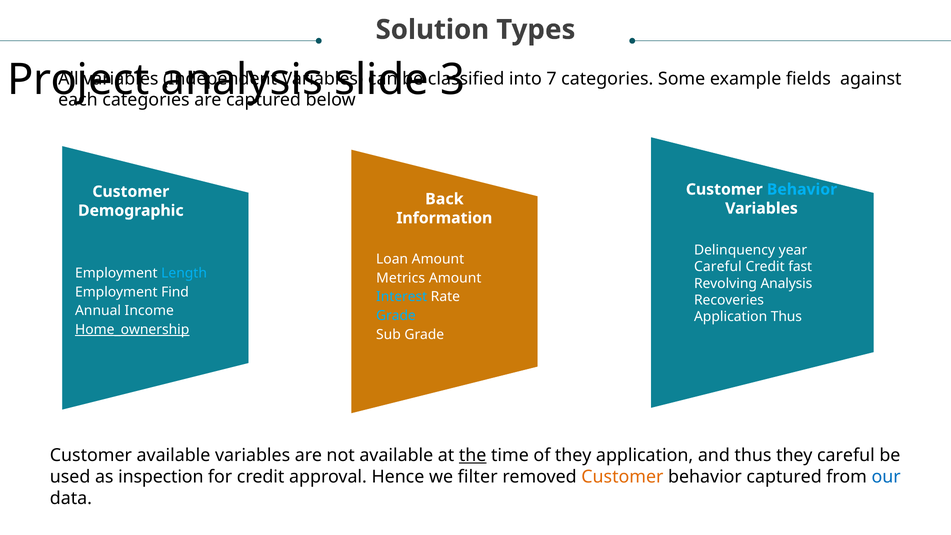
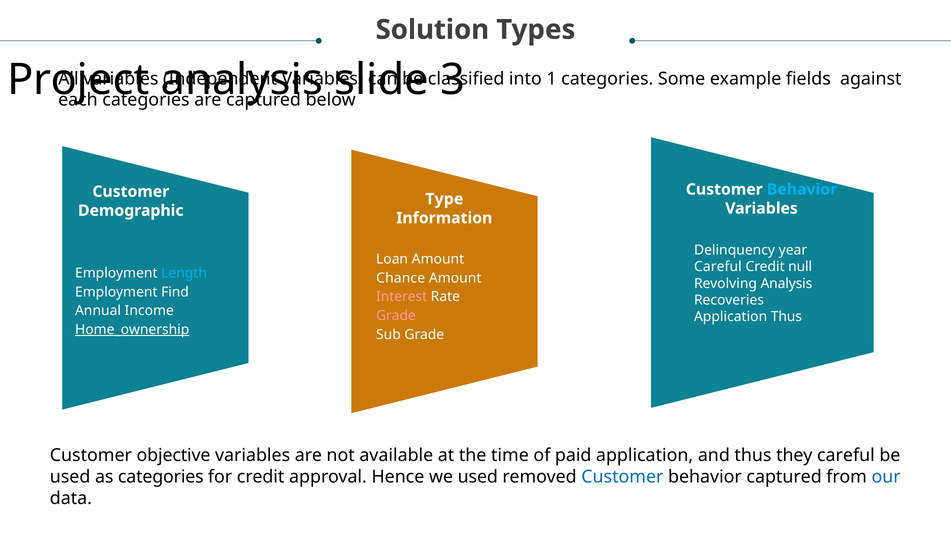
7: 7 -> 1
Back: Back -> Type
fast: fast -> null
Metrics: Metrics -> Chance
Interest colour: light blue -> pink
Grade at (396, 316) colour: light blue -> pink
Customer available: available -> objective
the underline: present -> none
of they: they -> paid
as inspection: inspection -> categories
we filter: filter -> used
Customer at (622, 477) colour: orange -> blue
